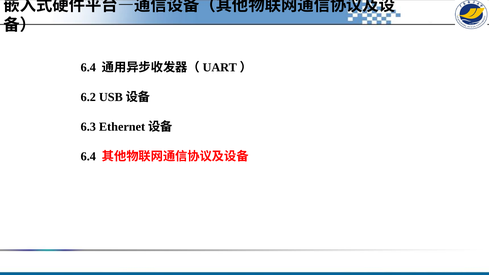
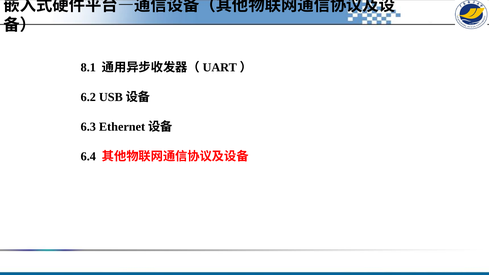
6.4 at (88, 67): 6.4 -> 8.1
